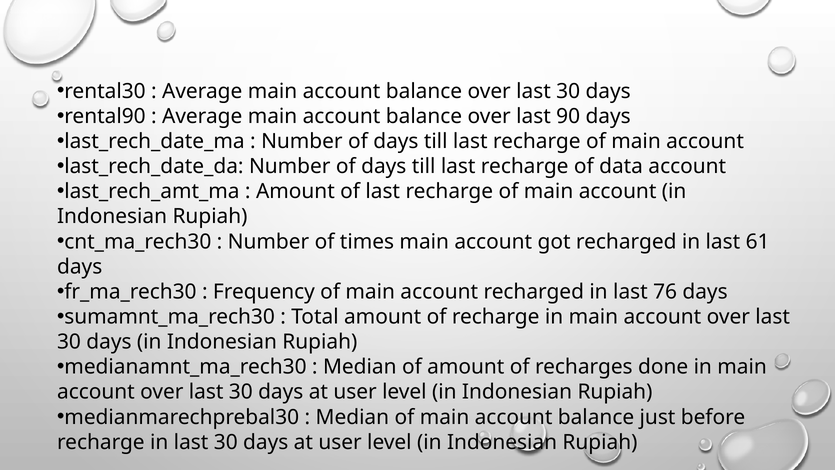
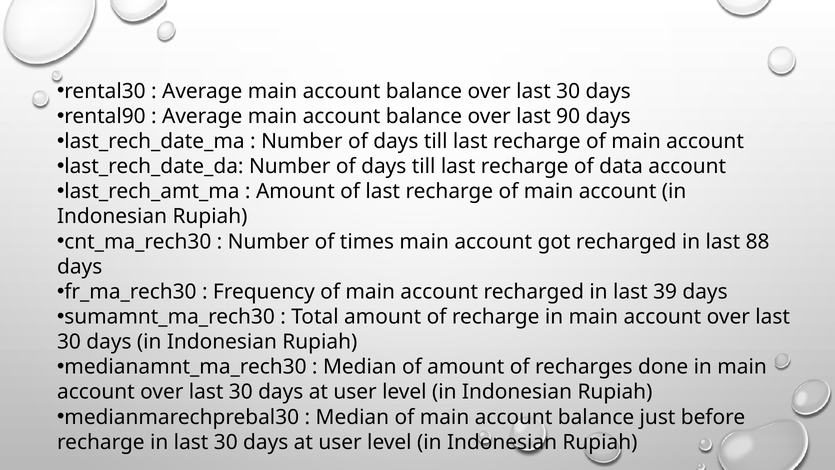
61: 61 -> 88
76: 76 -> 39
